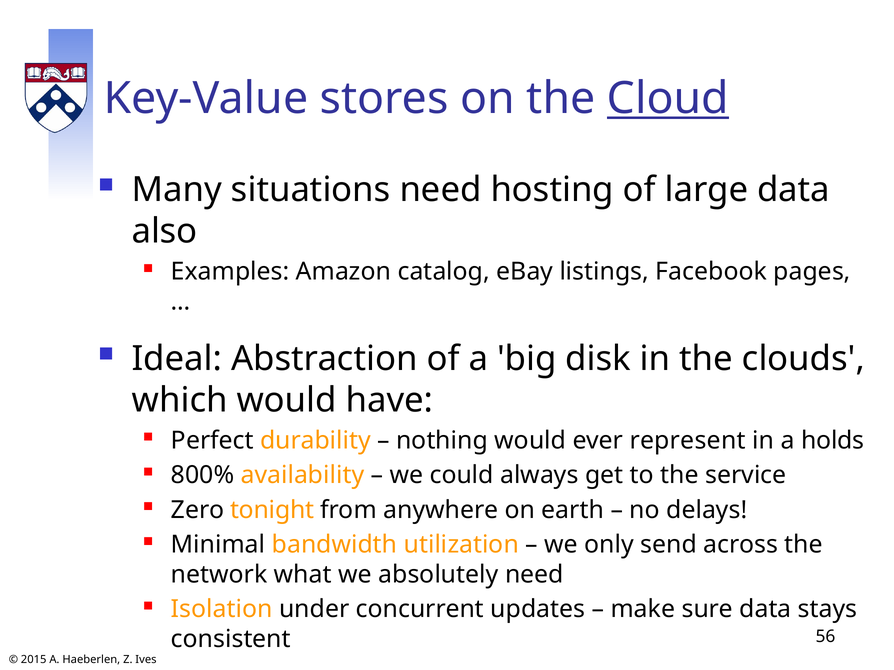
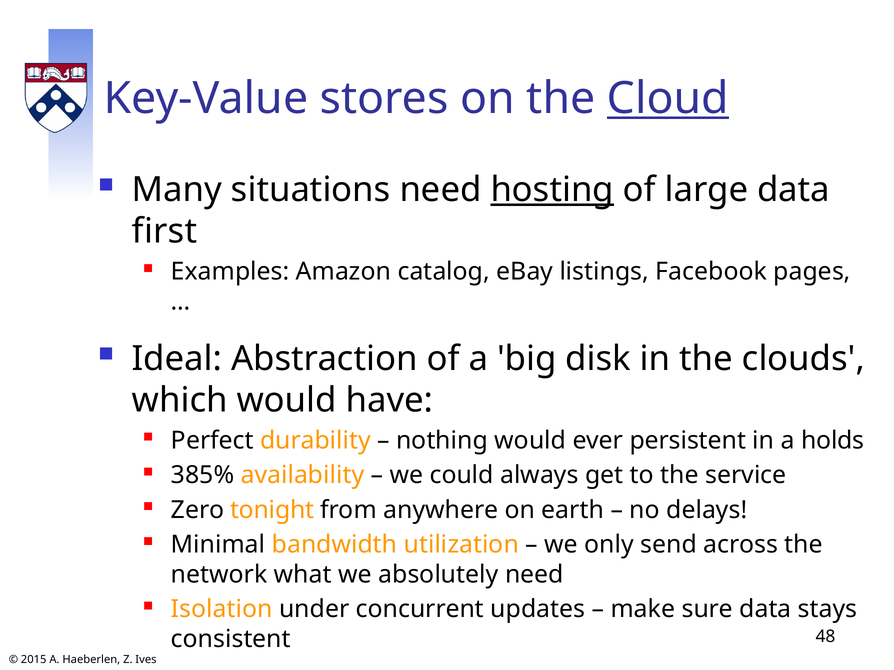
hosting underline: none -> present
also: also -> first
represent: represent -> persistent
800%: 800% -> 385%
56: 56 -> 48
